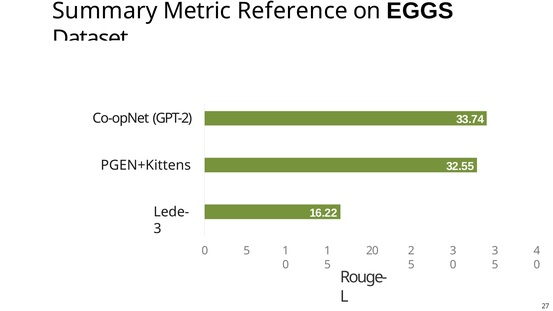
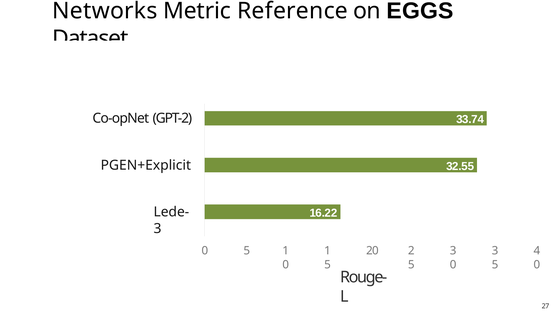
Summary: Summary -> Networks
PGEN+Kittens: PGEN+Kittens -> PGEN+Explicit
